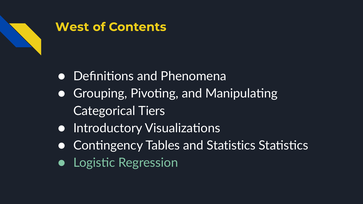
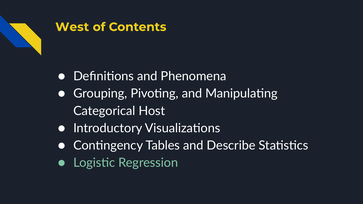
Tiers: Tiers -> Host
and Statistics: Statistics -> Describe
